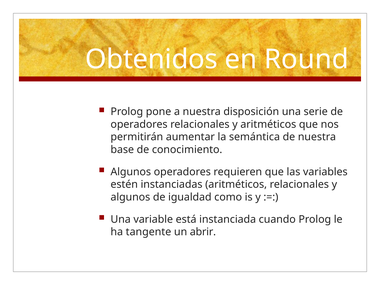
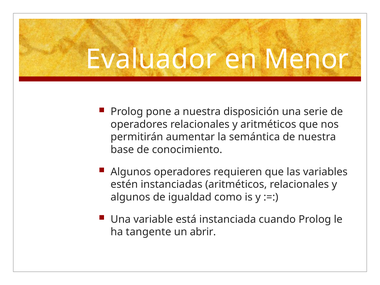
Obtenidos: Obtenidos -> Evaluador
Round: Round -> Menor
